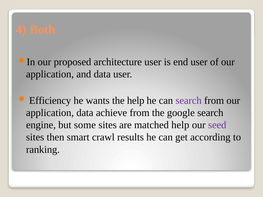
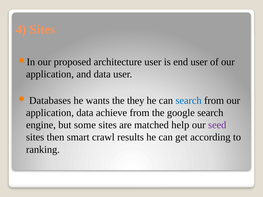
4 Both: Both -> Sites
Efficiency: Efficiency -> Databases
the help: help -> they
search at (189, 101) colour: purple -> blue
